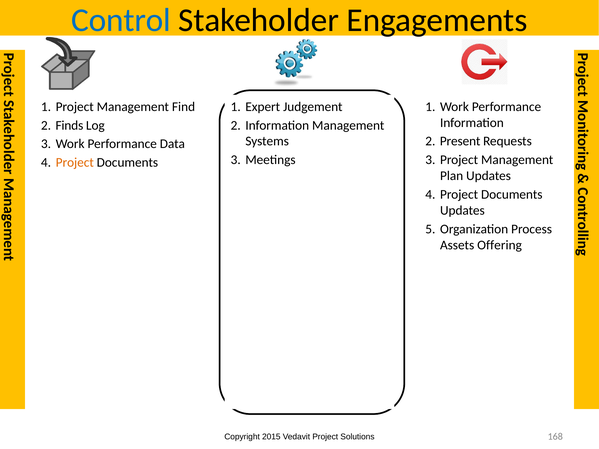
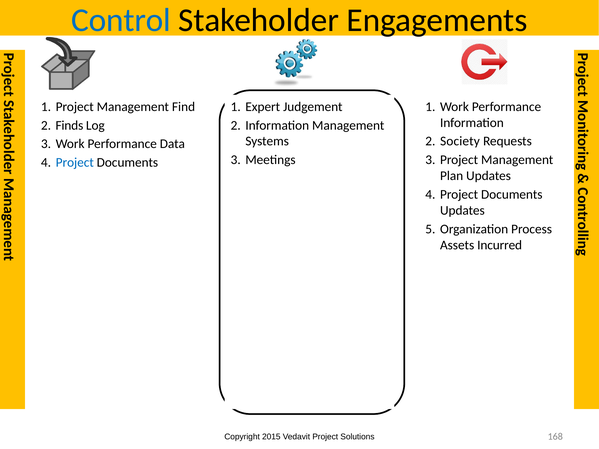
Present: Present -> Society
Project at (75, 163) colour: orange -> blue
Offering: Offering -> Incurred
